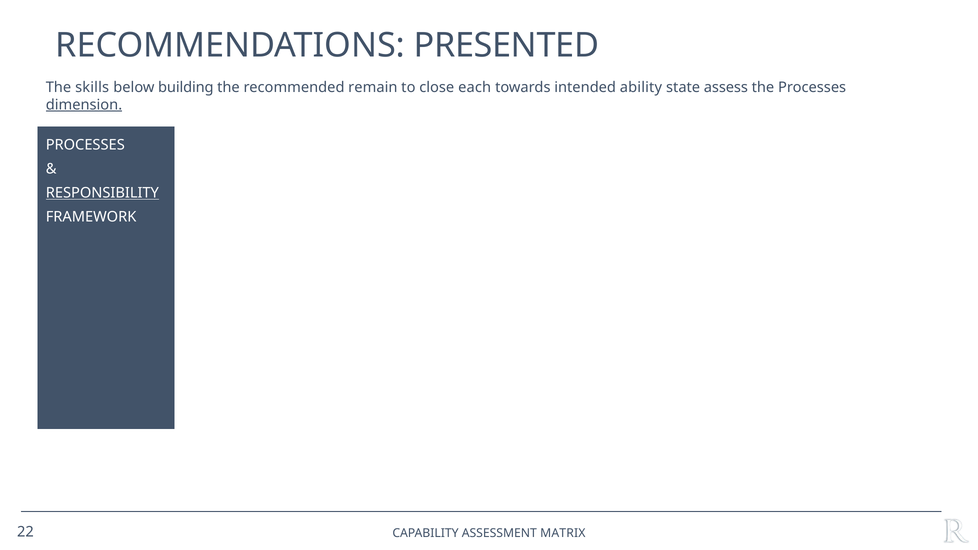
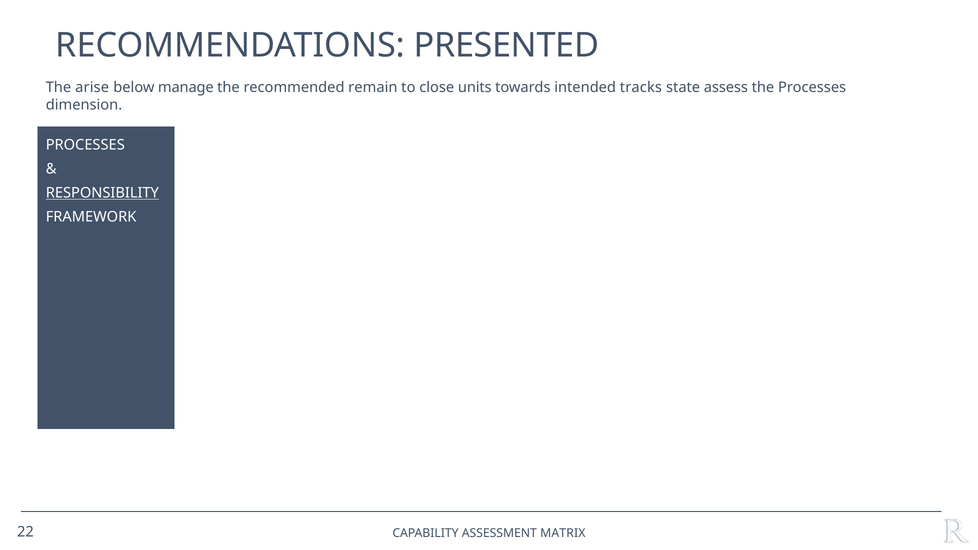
skills: skills -> arise
building: building -> manage
each: each -> units
ability: ability -> tracks
dimension underline: present -> none
